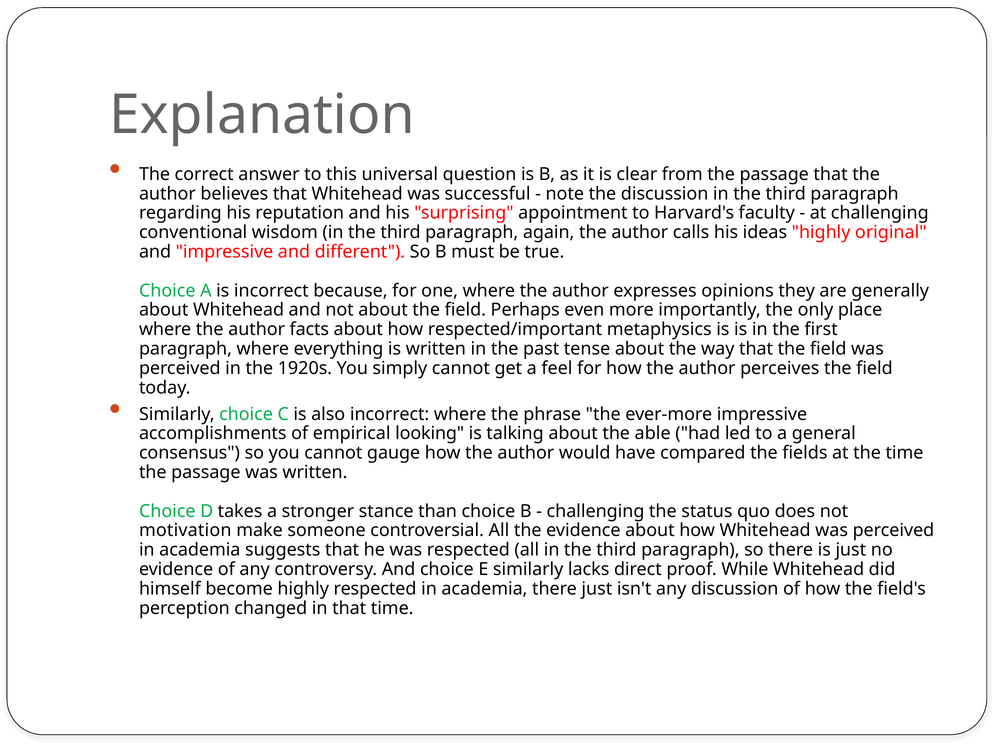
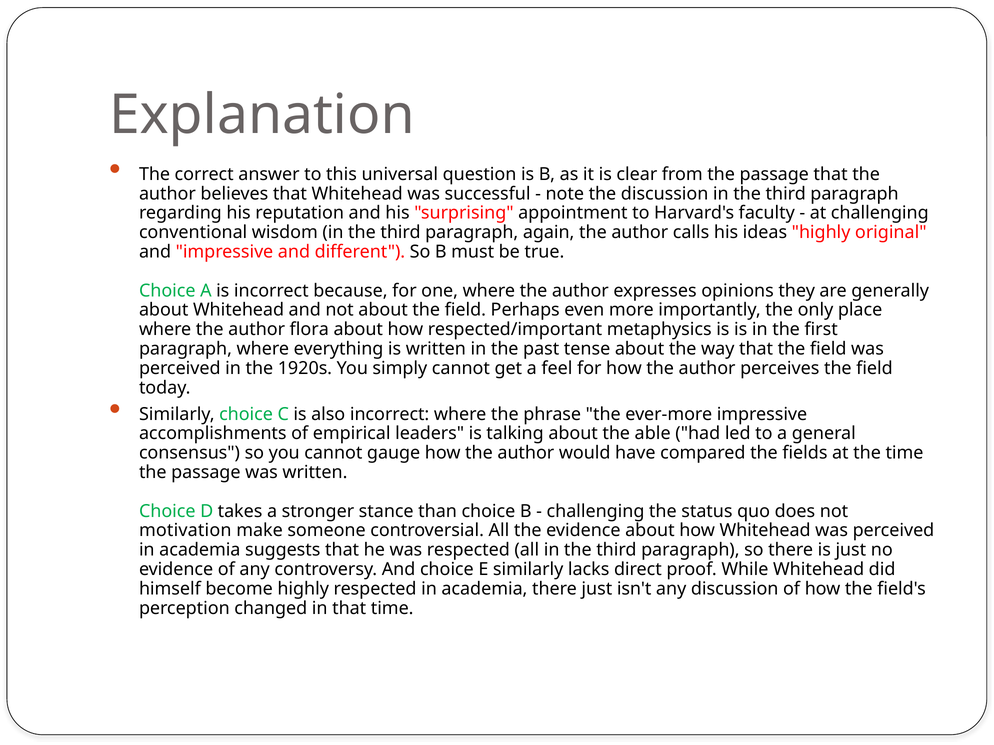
facts: facts -> flora
looking: looking -> leaders
